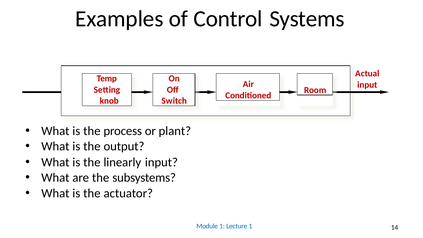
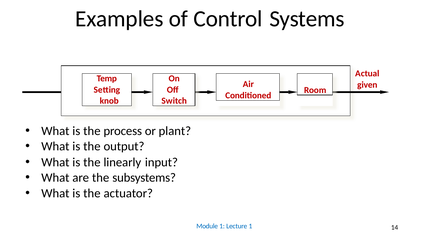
input at (367, 85): input -> given
